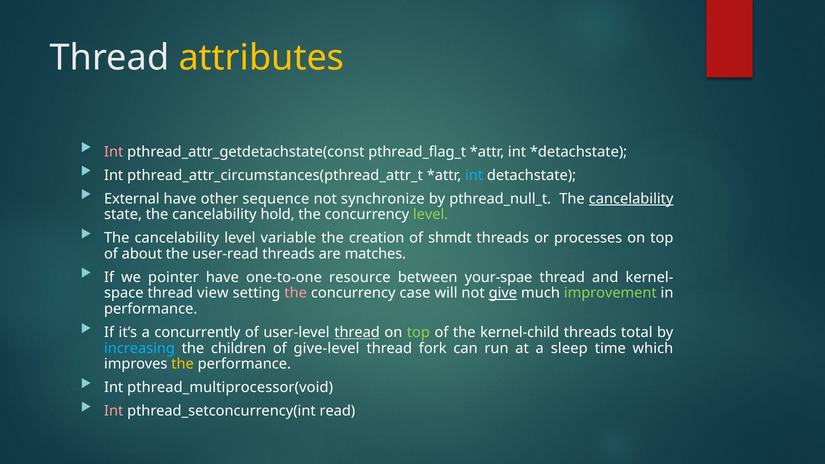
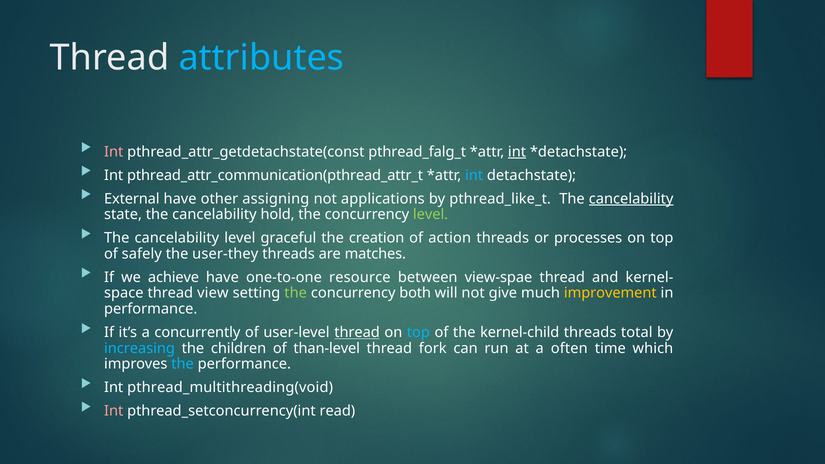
attributes colour: yellow -> light blue
pthread_flag_t: pthread_flag_t -> pthread_falg_t
int at (517, 152) underline: none -> present
pthread_attr_circumstances(pthread_attr_t: pthread_attr_circumstances(pthread_attr_t -> pthread_attr_communication(pthread_attr_t
sequence: sequence -> assigning
synchronize: synchronize -> applications
pthread_null_t: pthread_null_t -> pthread_like_t
variable: variable -> graceful
shmdt: shmdt -> action
about: about -> safely
user-read: user-read -> user-they
pointer: pointer -> achieve
your-spae: your-spae -> view-spae
the at (296, 293) colour: pink -> light green
case: case -> both
give underline: present -> none
improvement colour: light green -> yellow
top at (418, 332) colour: light green -> light blue
give-level: give-level -> than-level
sleep: sleep -> often
the at (183, 364) colour: yellow -> light blue
pthread_multiprocessor(void: pthread_multiprocessor(void -> pthread_multithreading(void
